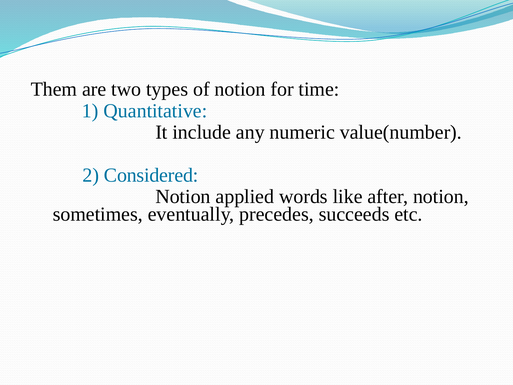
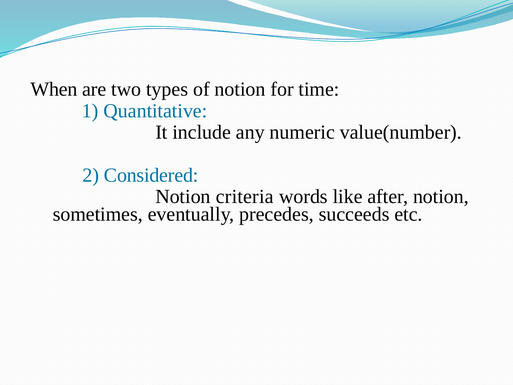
Them: Them -> When
applied: applied -> criteria
